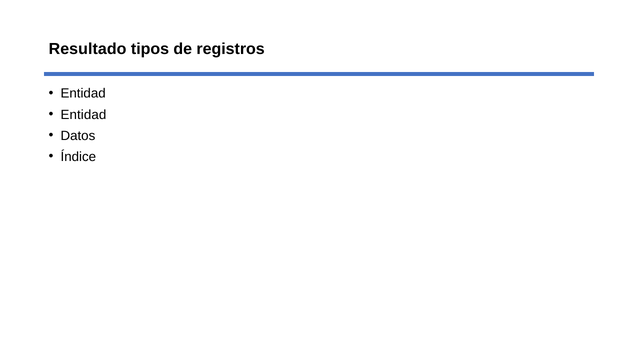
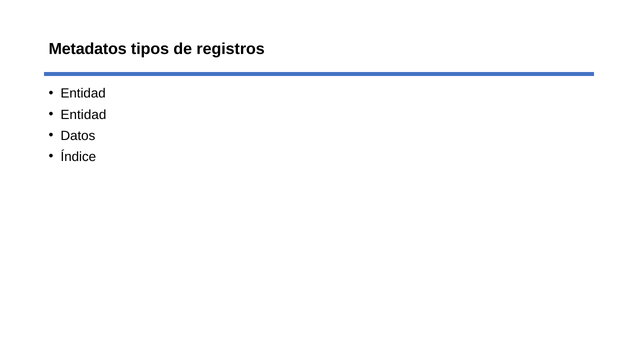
Resultado: Resultado -> Metadatos
